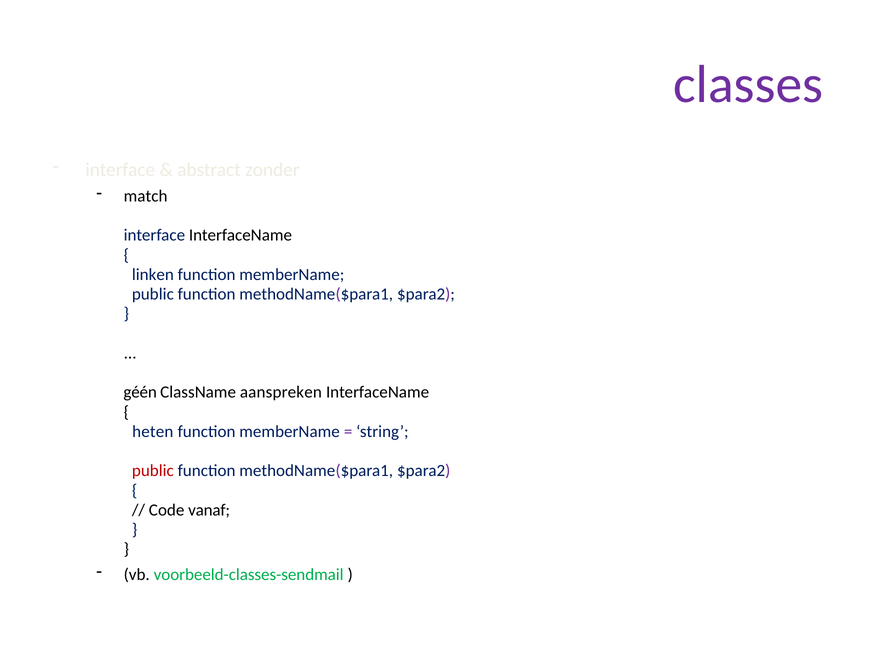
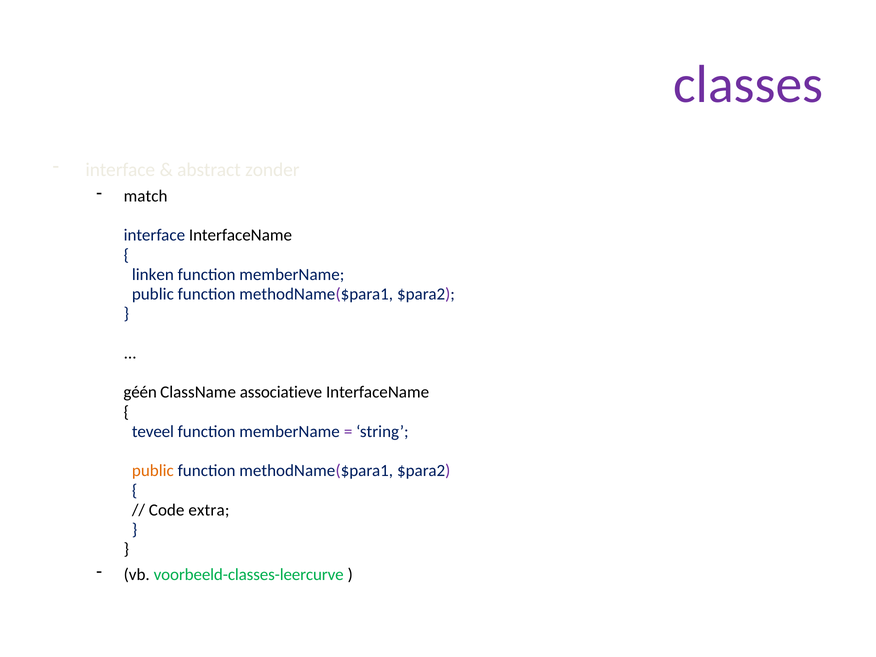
aanspreken: aanspreken -> associatieve
heten: heten -> teveel
public at (153, 471) colour: red -> orange
vanaf: vanaf -> extra
voorbeeld-classes-sendmail: voorbeeld-classes-sendmail -> voorbeeld-classes-leercurve
